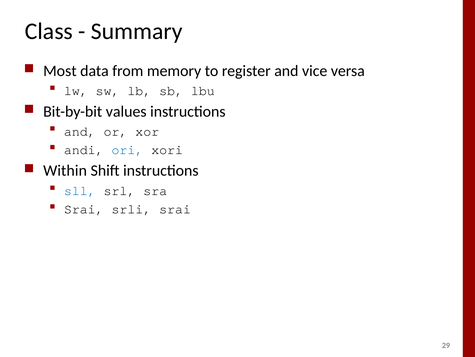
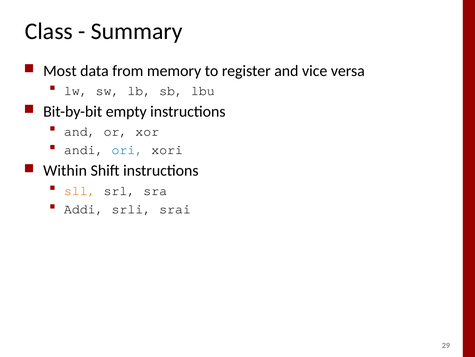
values: values -> empty
sll colour: blue -> orange
Srai at (84, 209): Srai -> Addi
